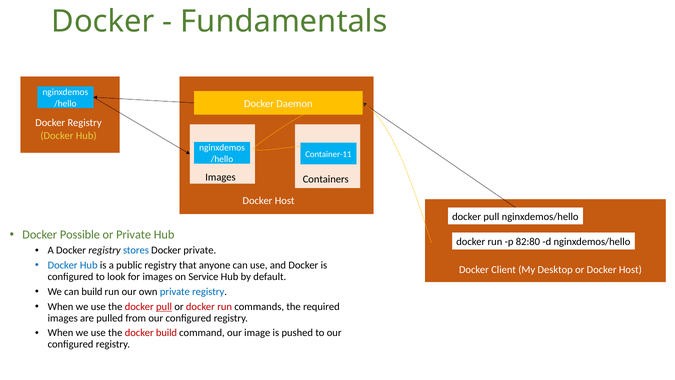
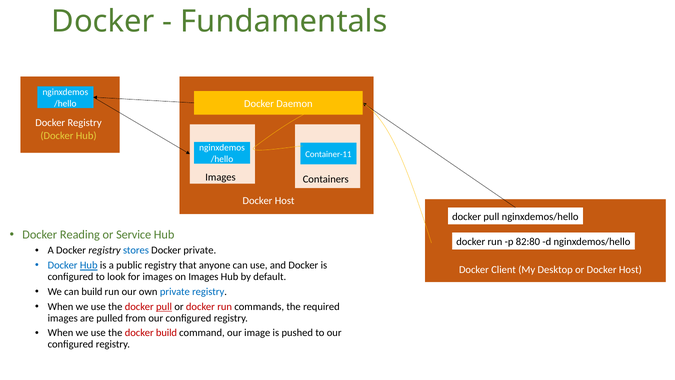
Possible: Possible -> Reading
or Private: Private -> Service
Hub at (89, 265) underline: none -> present
on Service: Service -> Images
